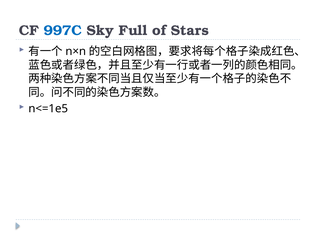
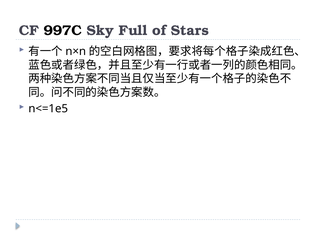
997C colour: blue -> black
